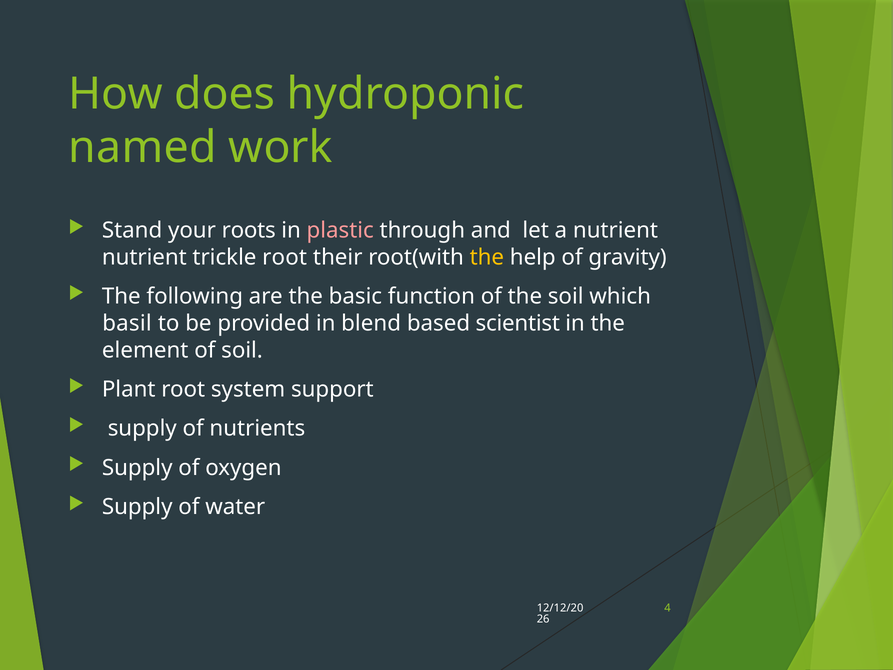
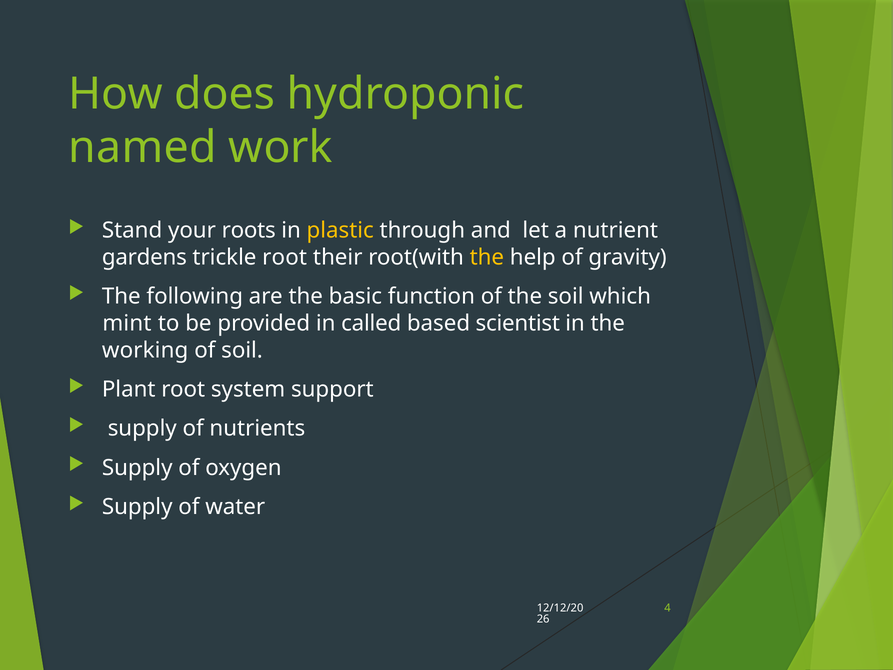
plastic colour: pink -> yellow
nutrient at (144, 257): nutrient -> gardens
basil: basil -> mint
blend: blend -> called
element: element -> working
